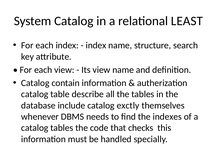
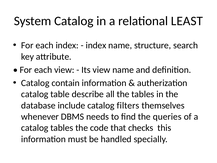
exctly: exctly -> filters
indexes: indexes -> queries
